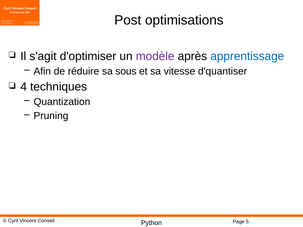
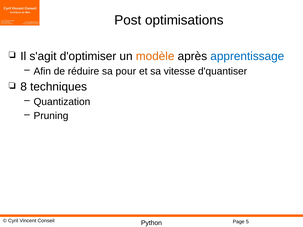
modèle colour: purple -> orange
sous: sous -> pour
4: 4 -> 8
